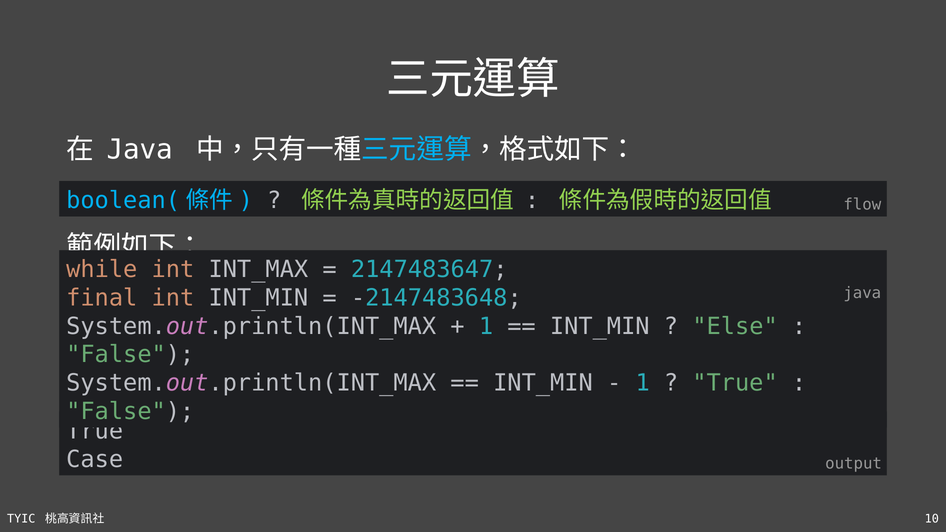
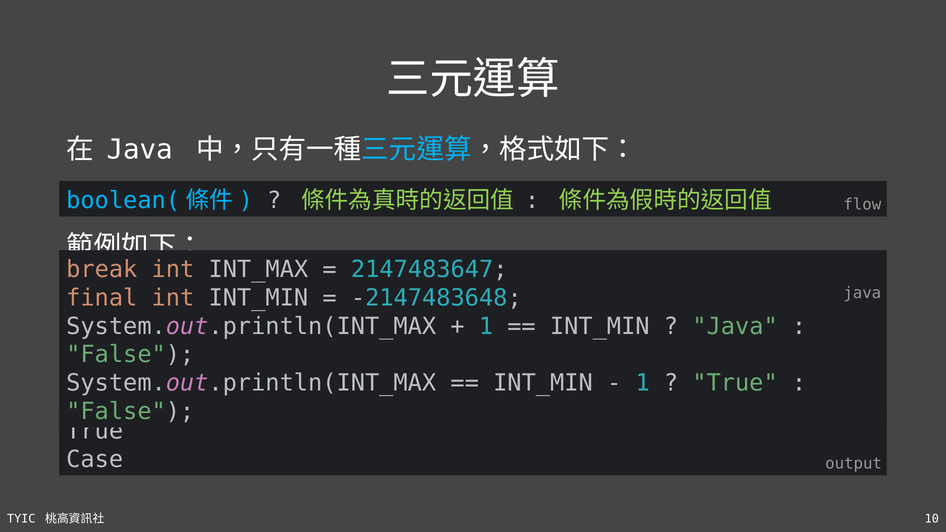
while: while -> break
Else at (735, 326): Else -> Java
